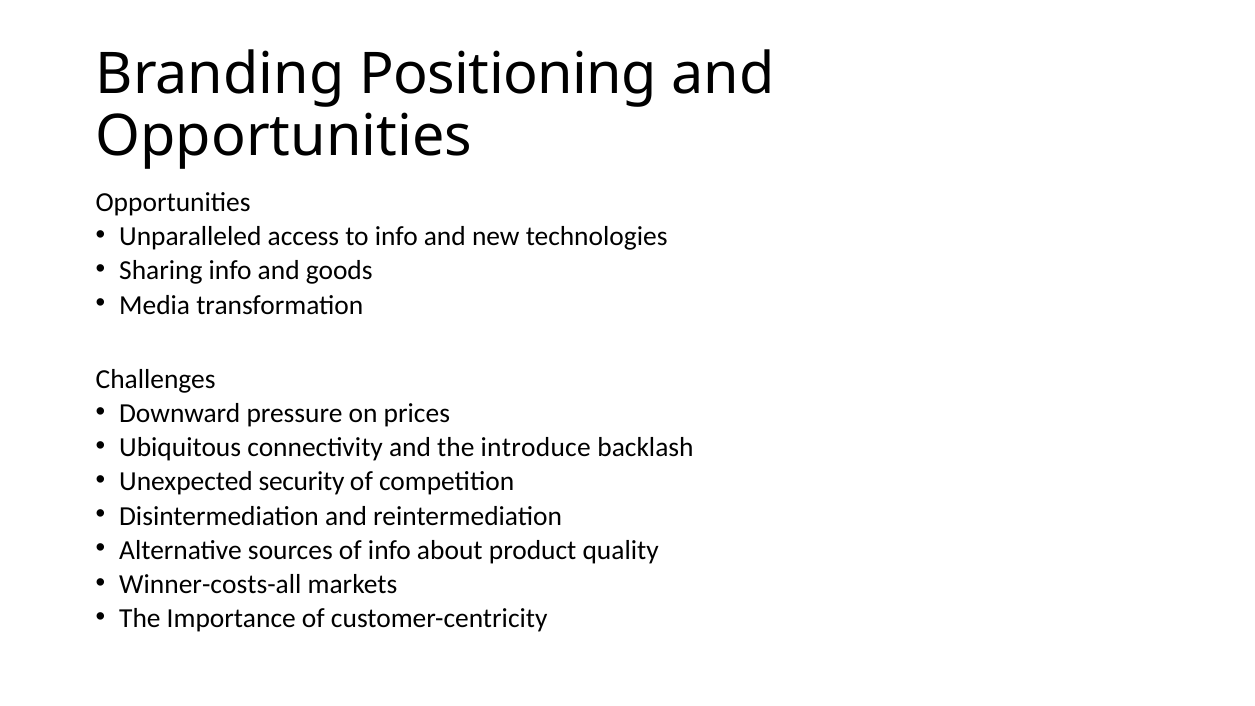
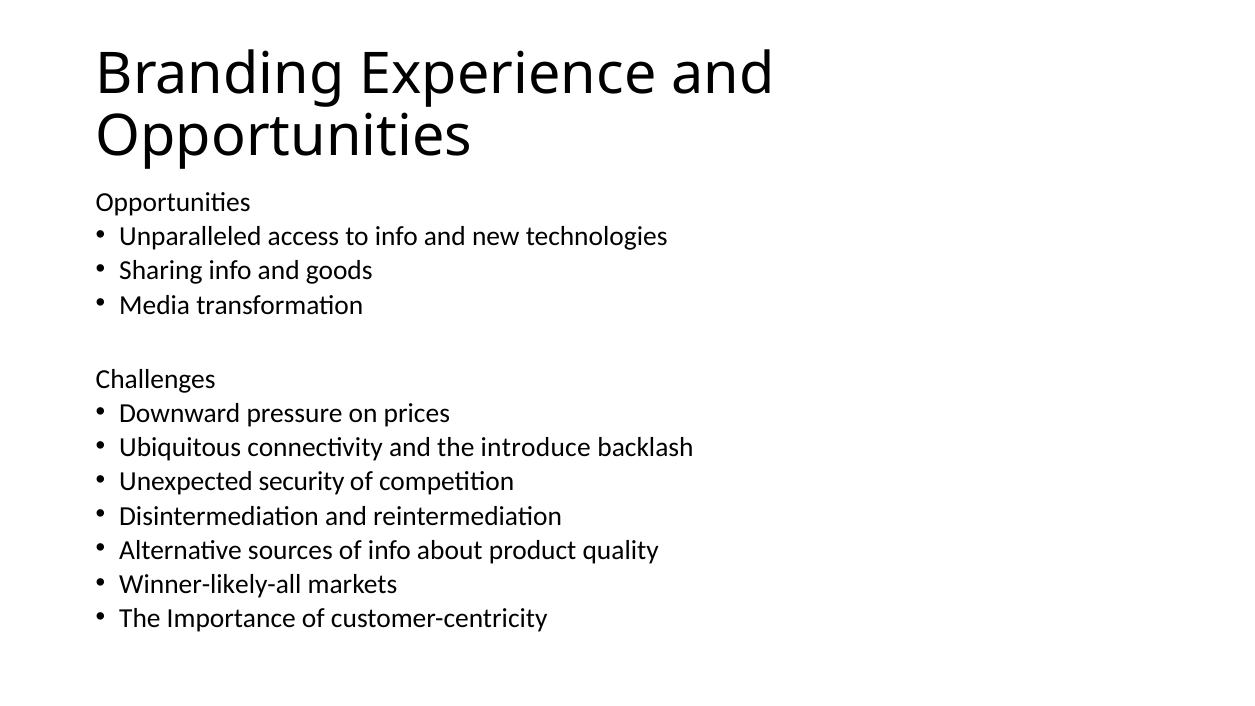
Positioning: Positioning -> Experience
Winner-costs-all: Winner-costs-all -> Winner-likely-all
